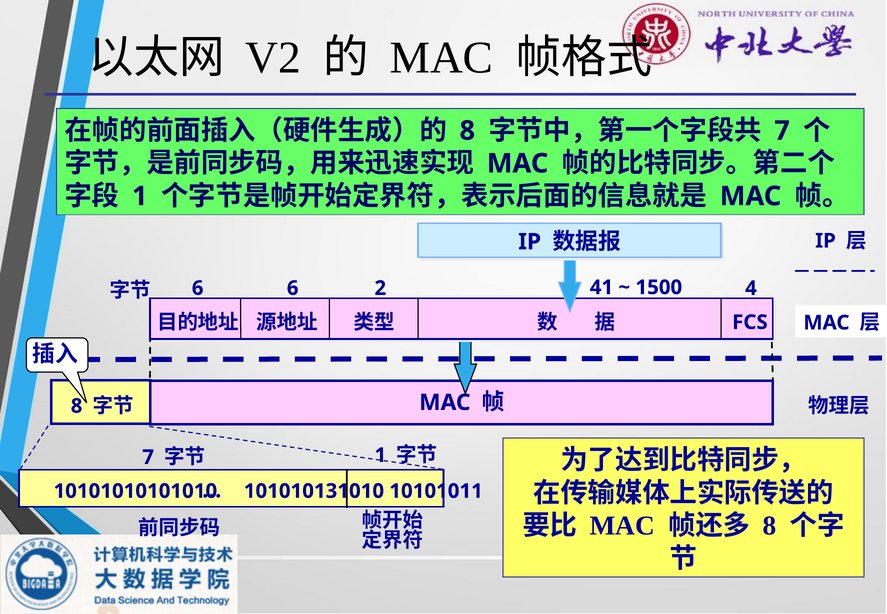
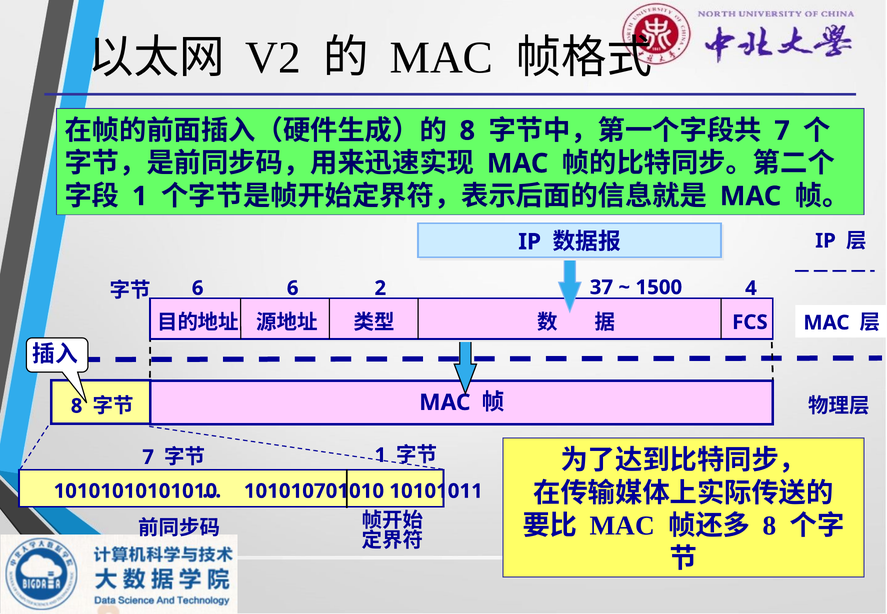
41: 41 -> 37
101010131010: 101010131010 -> 101010701010
